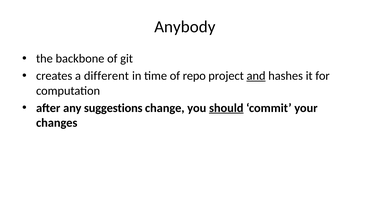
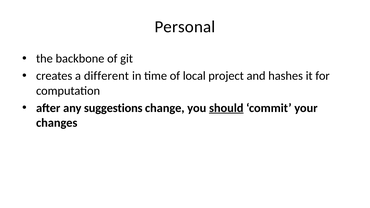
Anybody: Anybody -> Personal
repo: repo -> local
and underline: present -> none
